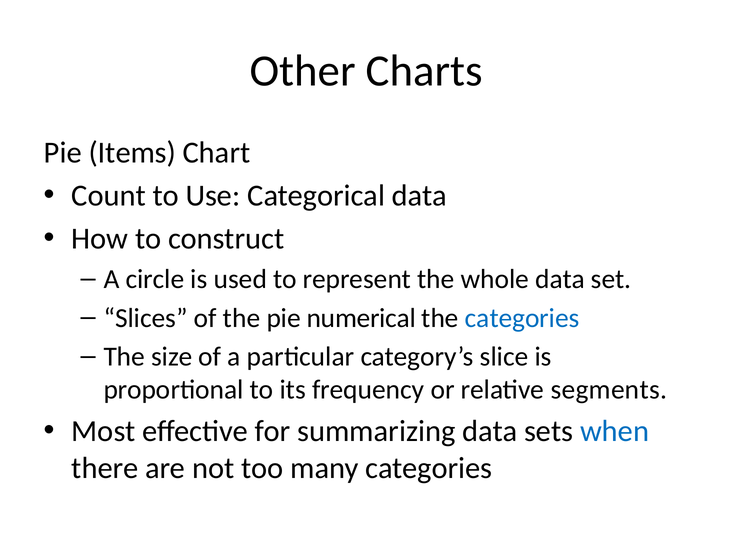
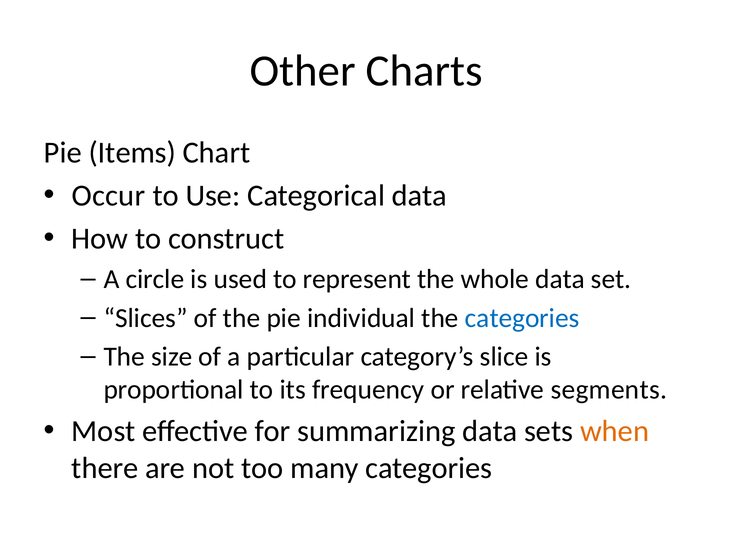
Count: Count -> Occur
numerical: numerical -> individual
when colour: blue -> orange
